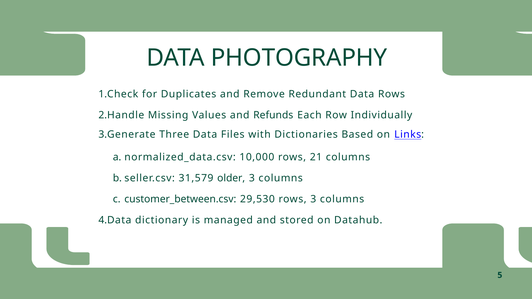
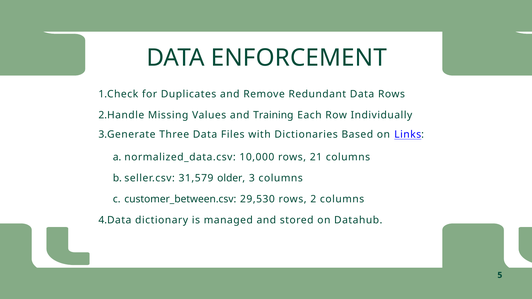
PHOTOGRAPHY: PHOTOGRAPHY -> ENFORCEMENT
Refunds: Refunds -> Training
rows 3: 3 -> 2
